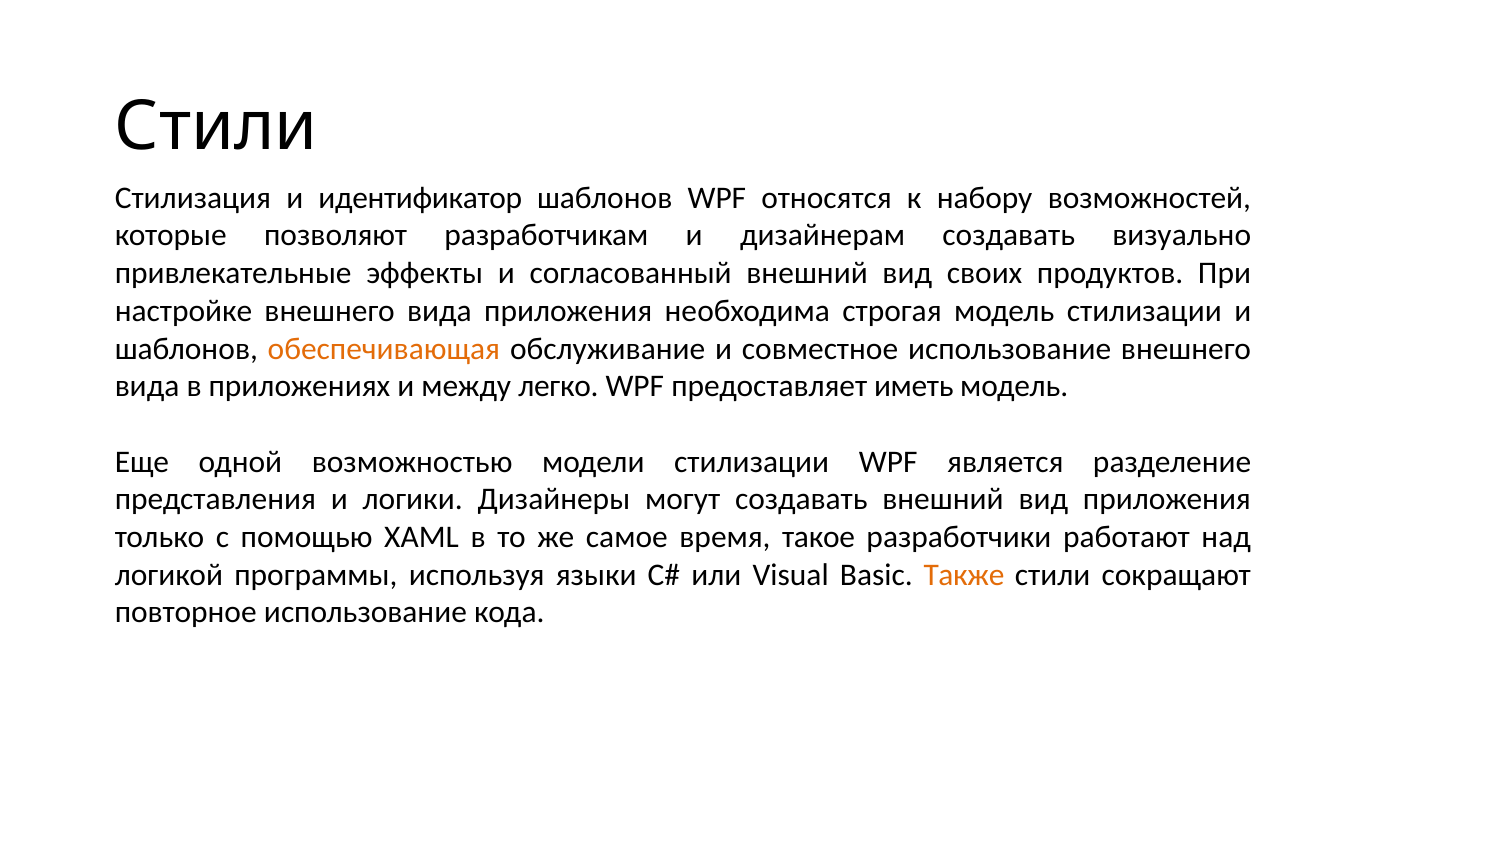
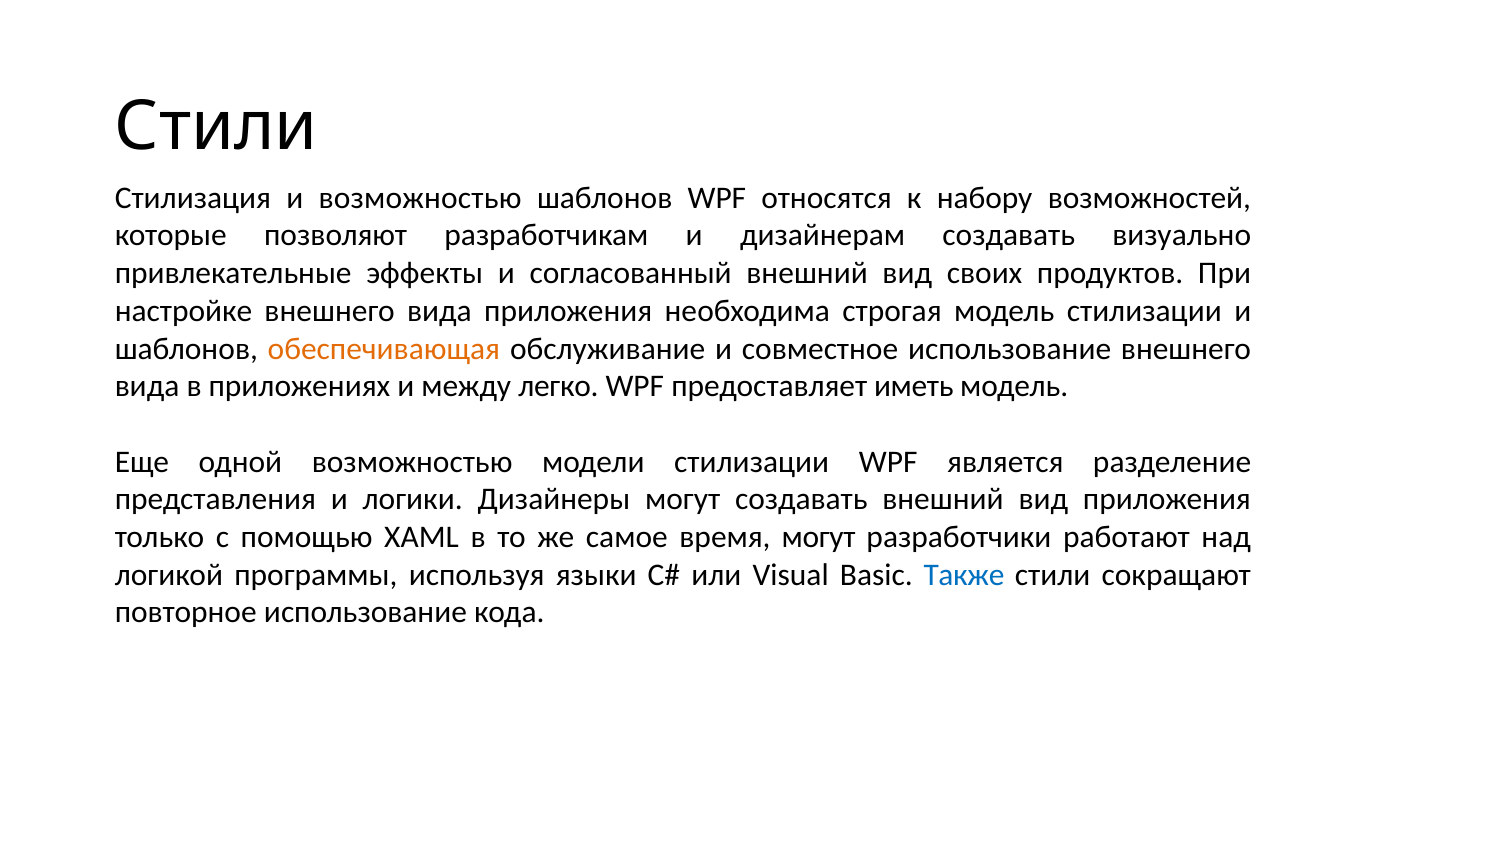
и идентификатор: идентификатор -> возможностью
время такое: такое -> могут
Также colour: orange -> blue
